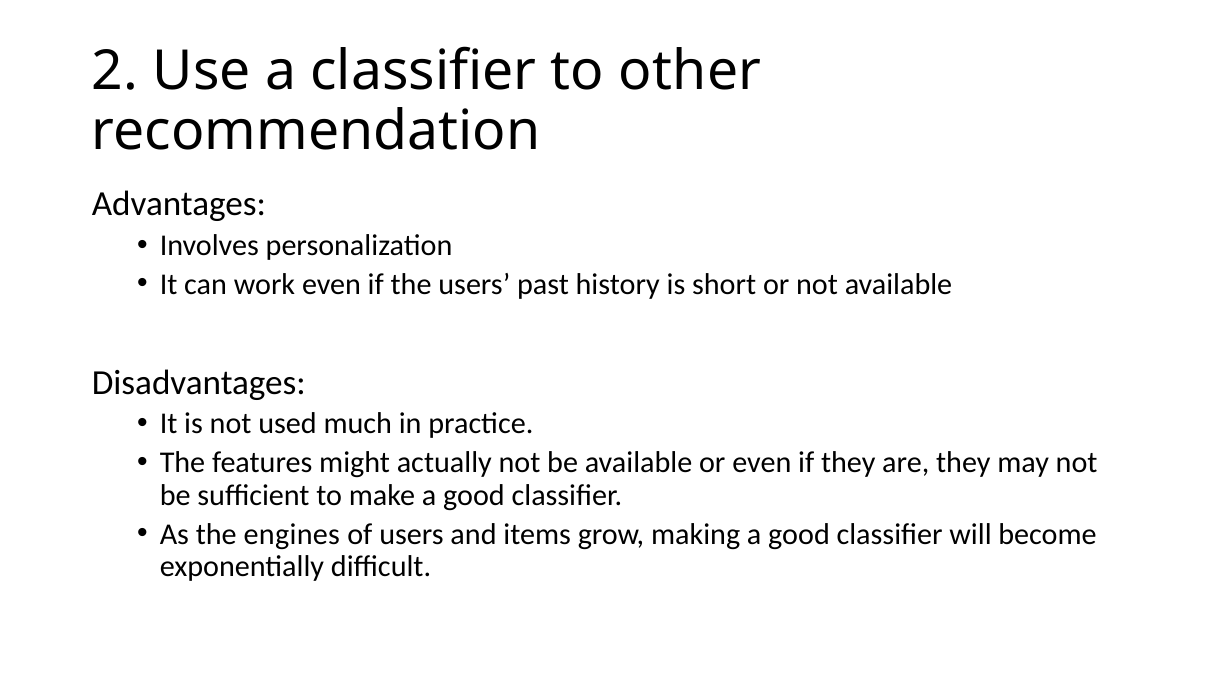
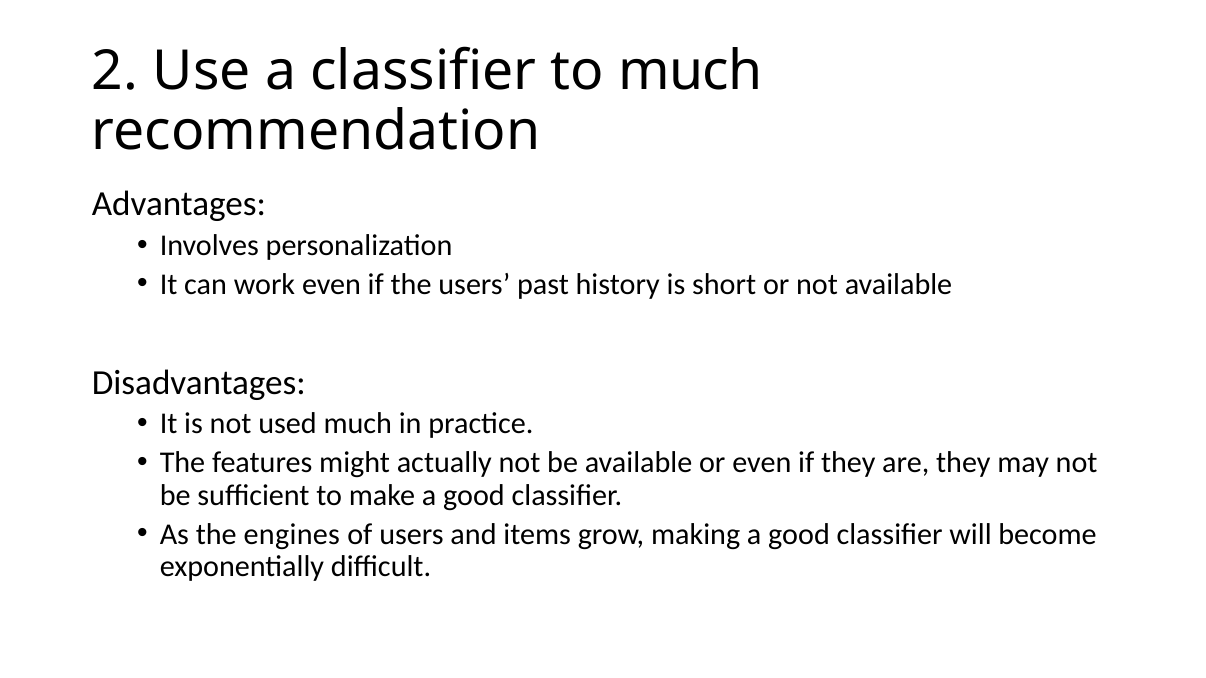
to other: other -> much
